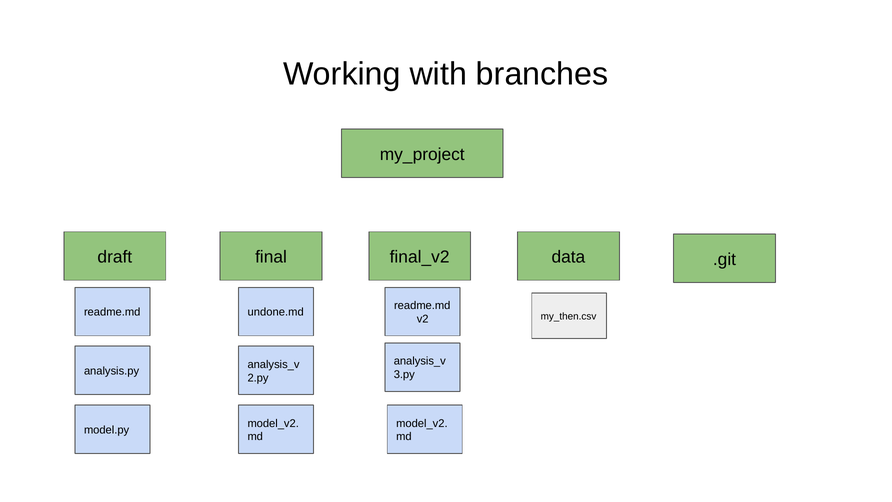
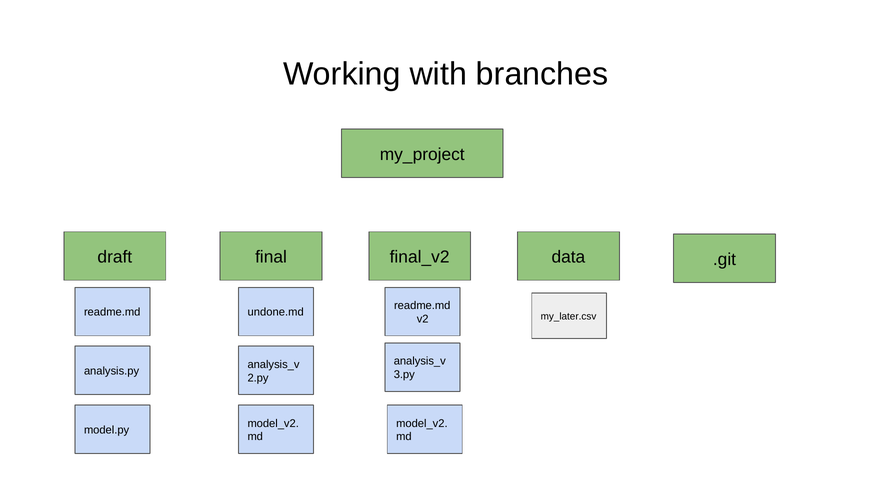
my_then.csv: my_then.csv -> my_later.csv
